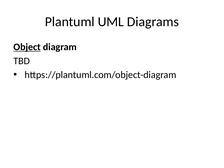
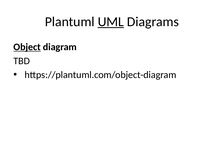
UML underline: none -> present
